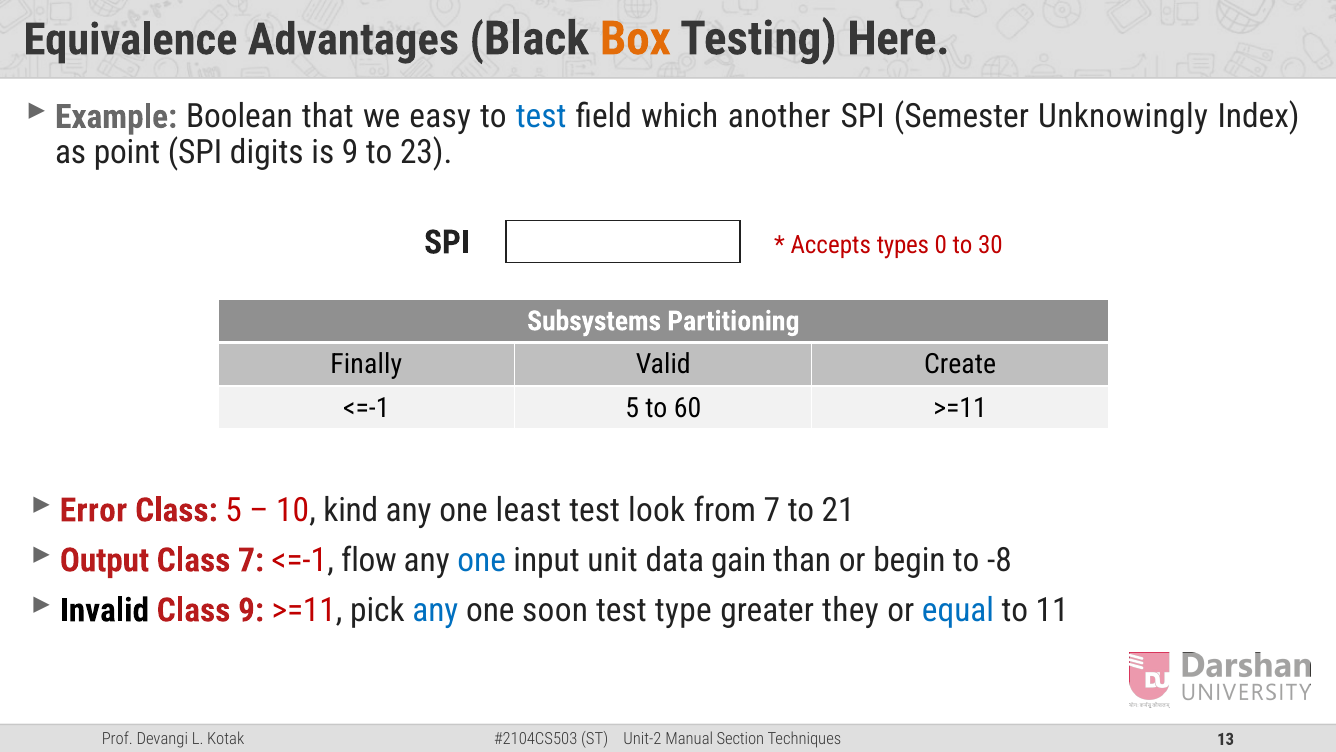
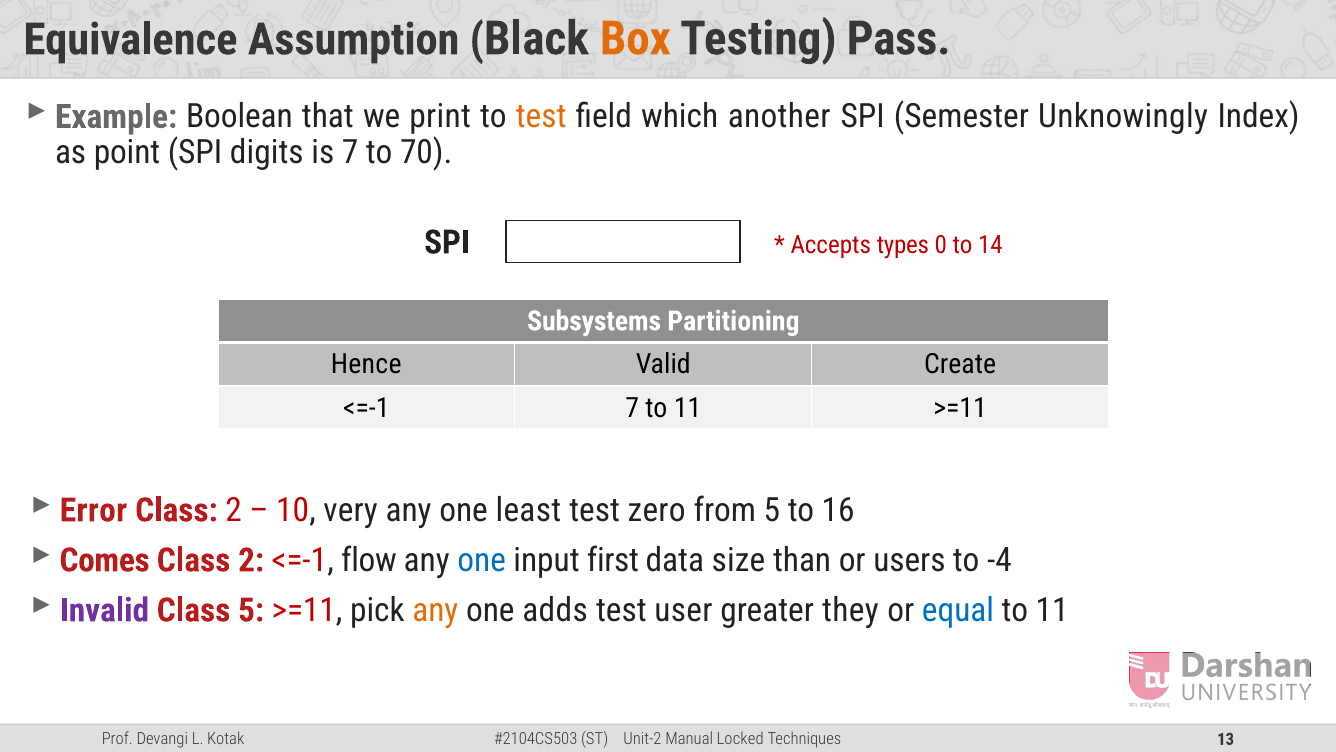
Advantages: Advantages -> Assumption
Here: Here -> Pass
easy: easy -> print
test at (541, 117) colour: blue -> orange
is 9: 9 -> 7
23: 23 -> 70
30: 30 -> 14
Finally: Finally -> Hence
<=-1 5: 5 -> 7
60 at (688, 408): 60 -> 11
5 at (234, 510): 5 -> 2
kind: kind -> very
look: look -> zero
from 7: 7 -> 5
21: 21 -> 16
Output: Output -> Comes
7 at (251, 560): 7 -> 2
unit: unit -> first
gain: gain -> size
begin: begin -> users
-8: -8 -> -4
Invalid colour: black -> purple
Class 9: 9 -> 5
any at (435, 610) colour: blue -> orange
soon: soon -> adds
type: type -> user
Section: Section -> Locked
